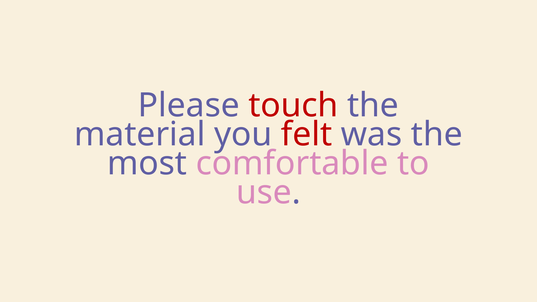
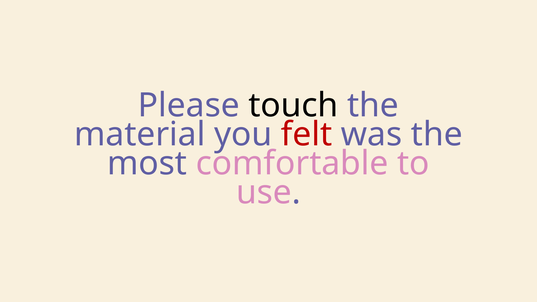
touch colour: red -> black
